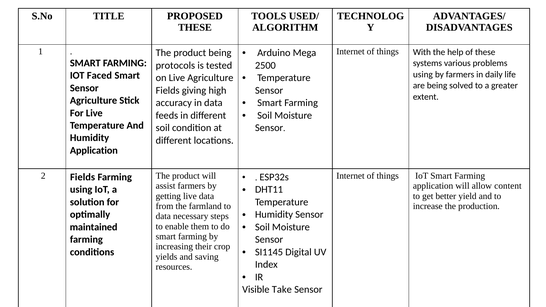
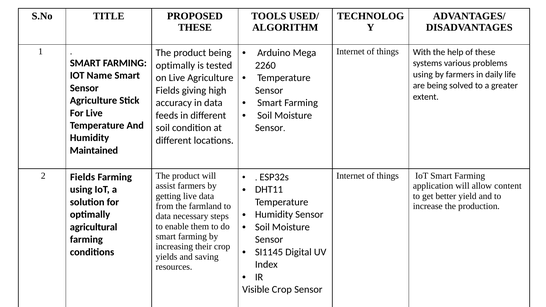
protocols at (175, 65): protocols -> optimally
2500: 2500 -> 2260
Faced: Faced -> Name
Application at (94, 150): Application -> Maintained
maintained: maintained -> agricultural
Visible Take: Take -> Crop
